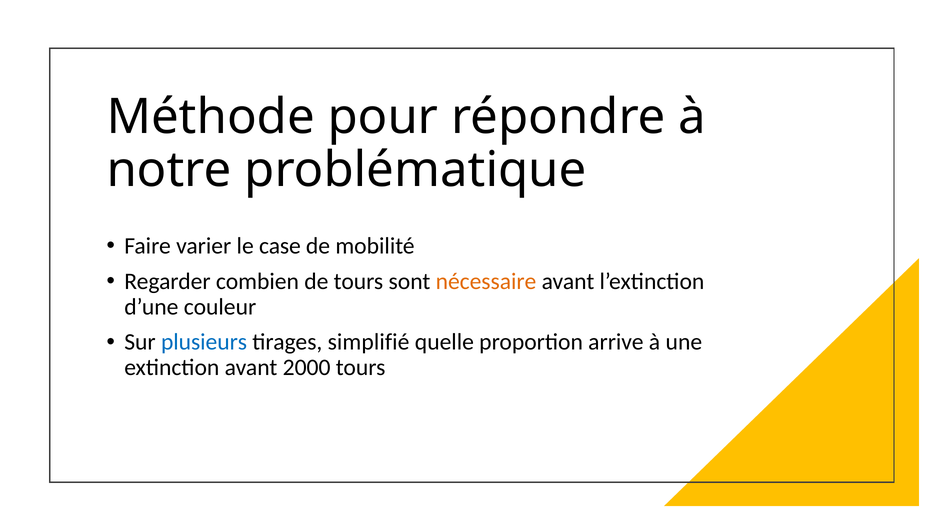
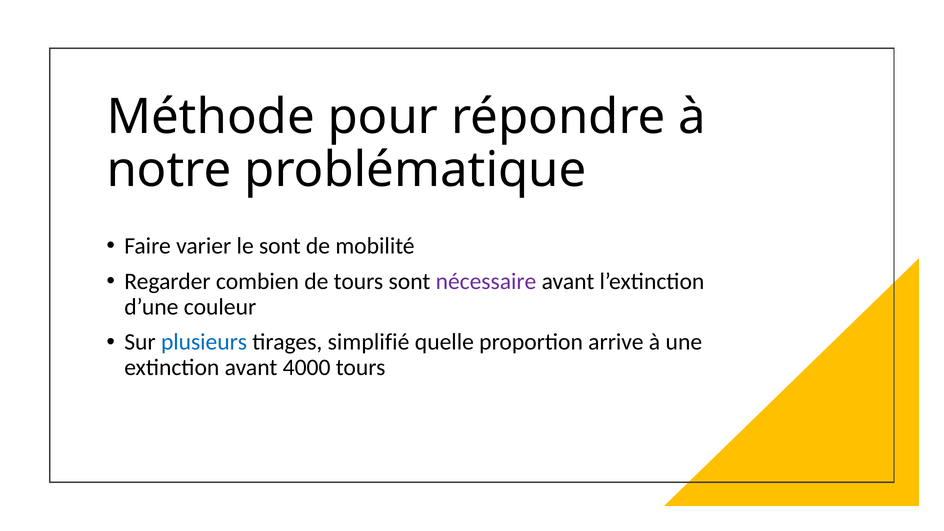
le case: case -> sont
nécessaire colour: orange -> purple
2000: 2000 -> 4000
